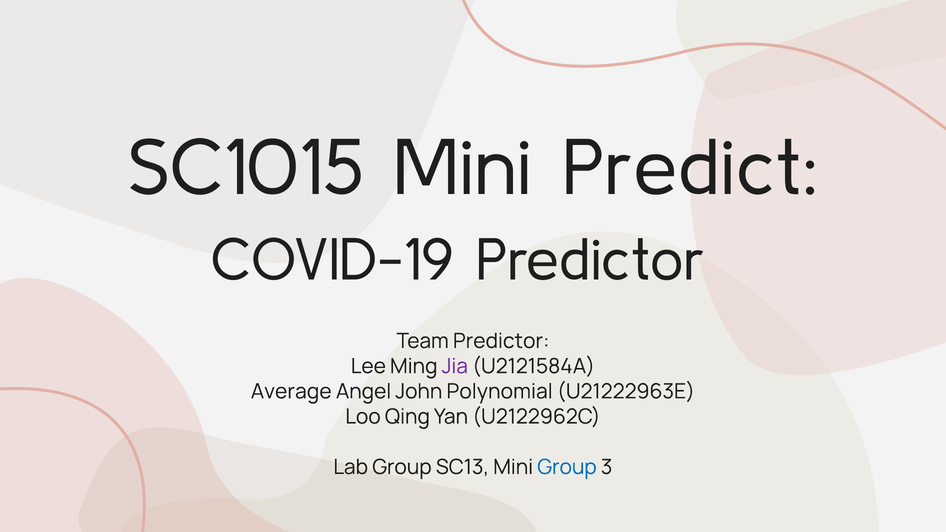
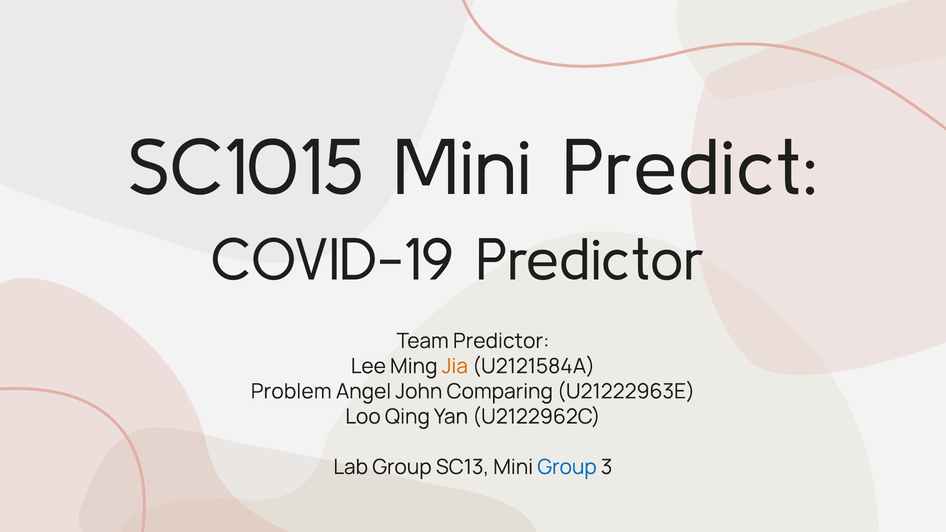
Jia colour: purple -> orange
Average: Average -> Problem
Polynomial: Polynomial -> Comparing
